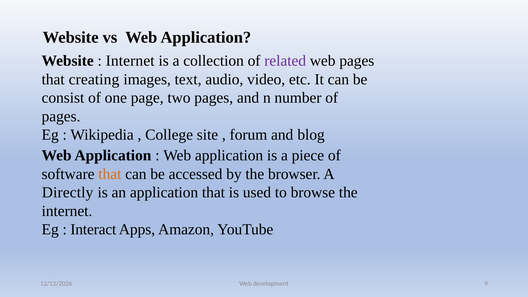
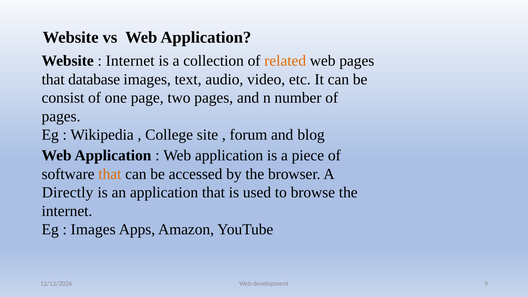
related colour: purple -> orange
creating: creating -> database
Interact at (93, 230): Interact -> Images
